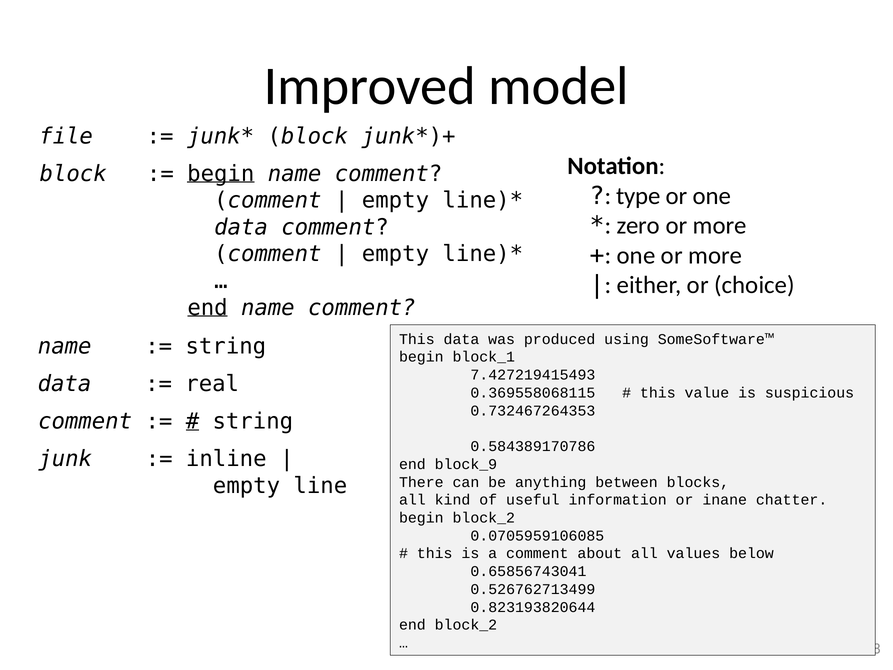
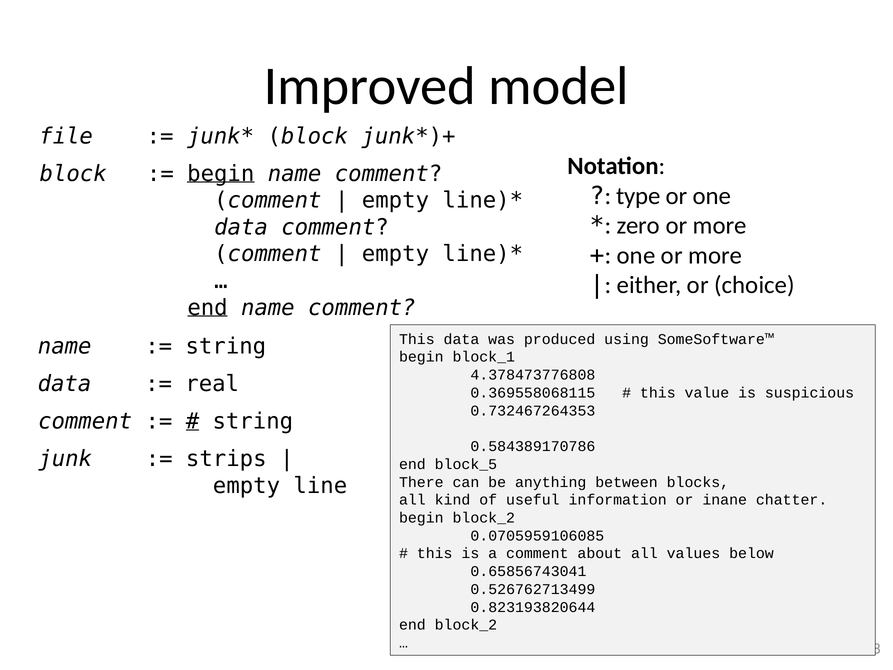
7.427219415493: 7.427219415493 -> 4.378473776808
inline: inline -> strips
block_9: block_9 -> block_5
